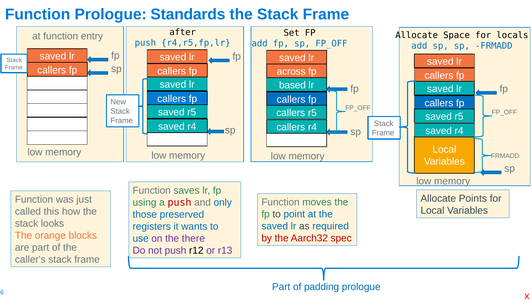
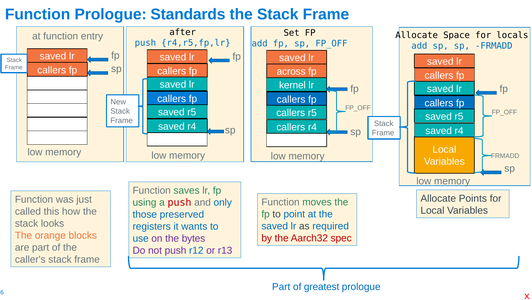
based: based -> kernel
there: there -> bytes
r12 colour: black -> blue
padding: padding -> greatest
